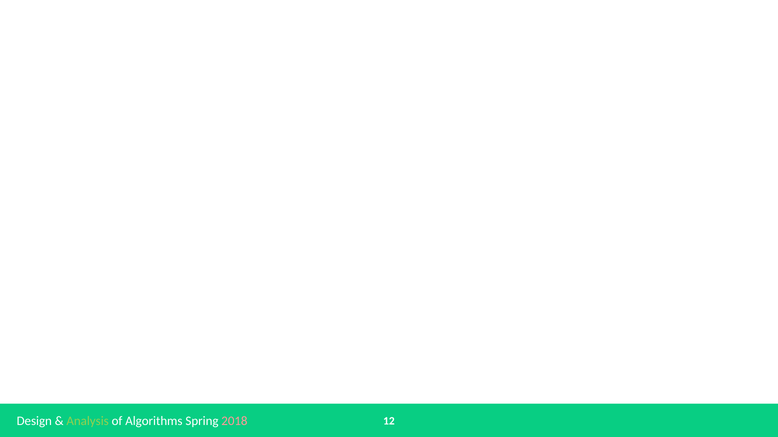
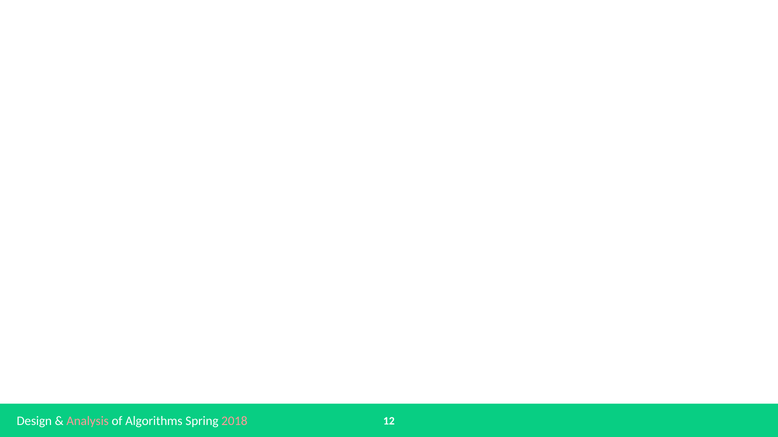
Analysis colour: light green -> pink
